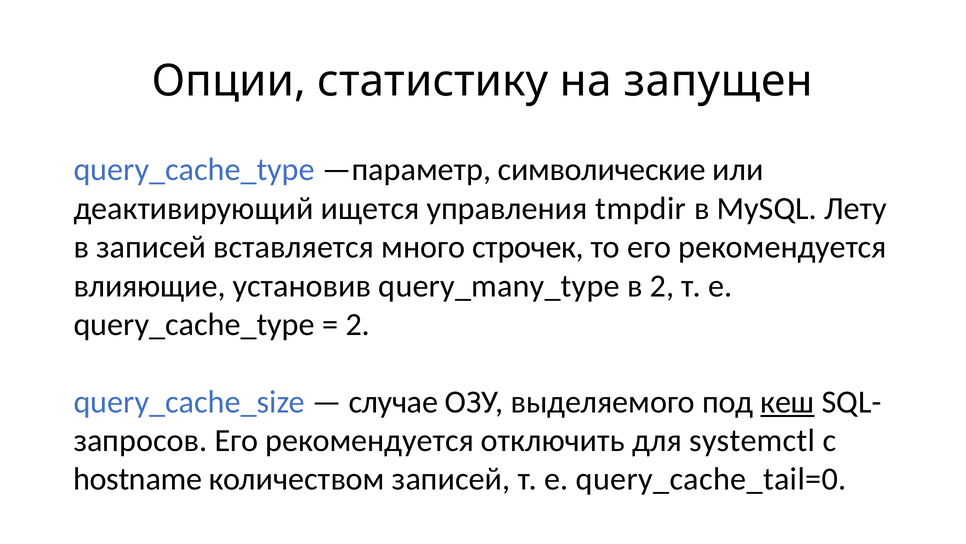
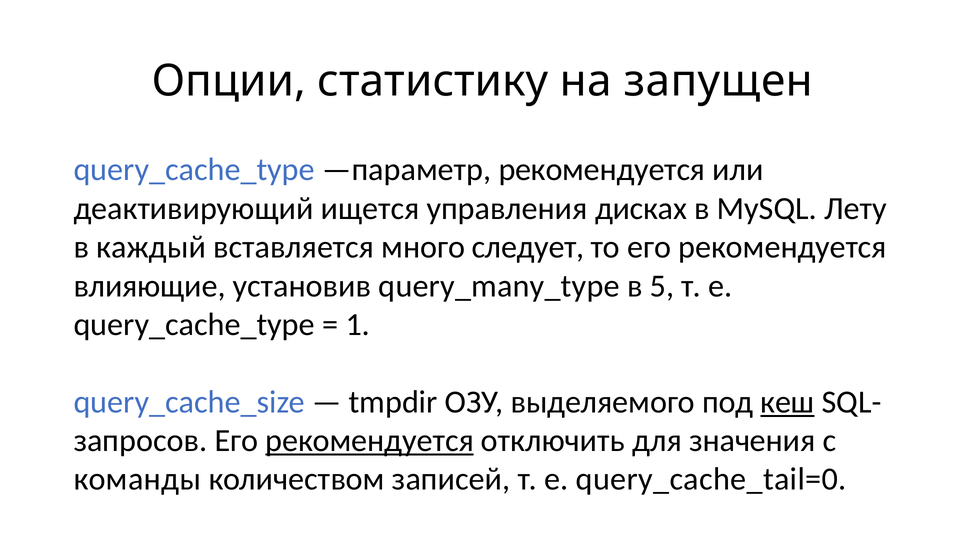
—параметр символические: символические -> рекомендуется
tmpdir: tmpdir -> дисках
в записей: записей -> каждый
строчек: строчек -> следует
в 2: 2 -> 5
2 at (358, 324): 2 -> 1
случае: случае -> tmpdir
рекомендуется at (370, 440) underline: none -> present
systemctl: systemctl -> значения
hostname: hostname -> команды
